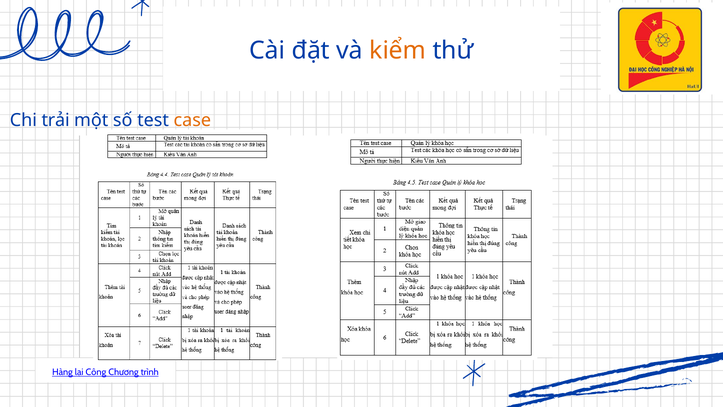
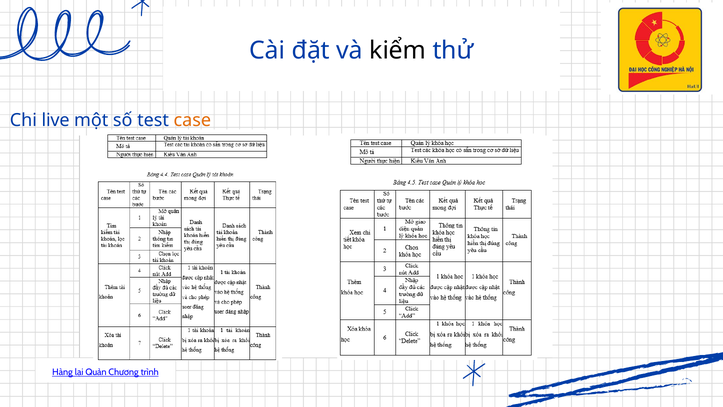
kiểm colour: orange -> black
trải: trải -> live
Công: Công -> Quản
